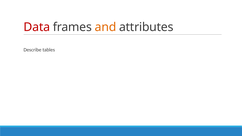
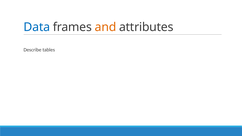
Data colour: red -> blue
